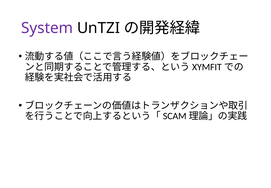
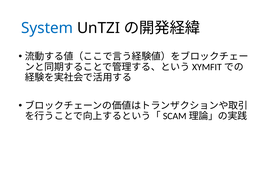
System colour: purple -> blue
